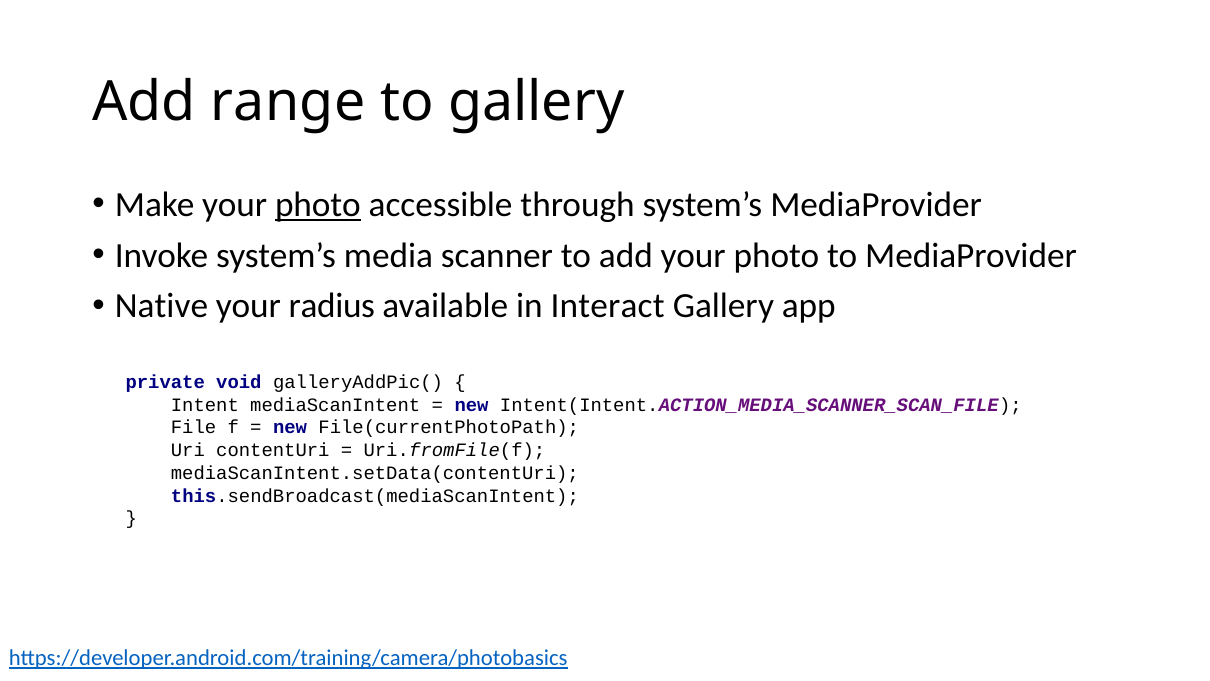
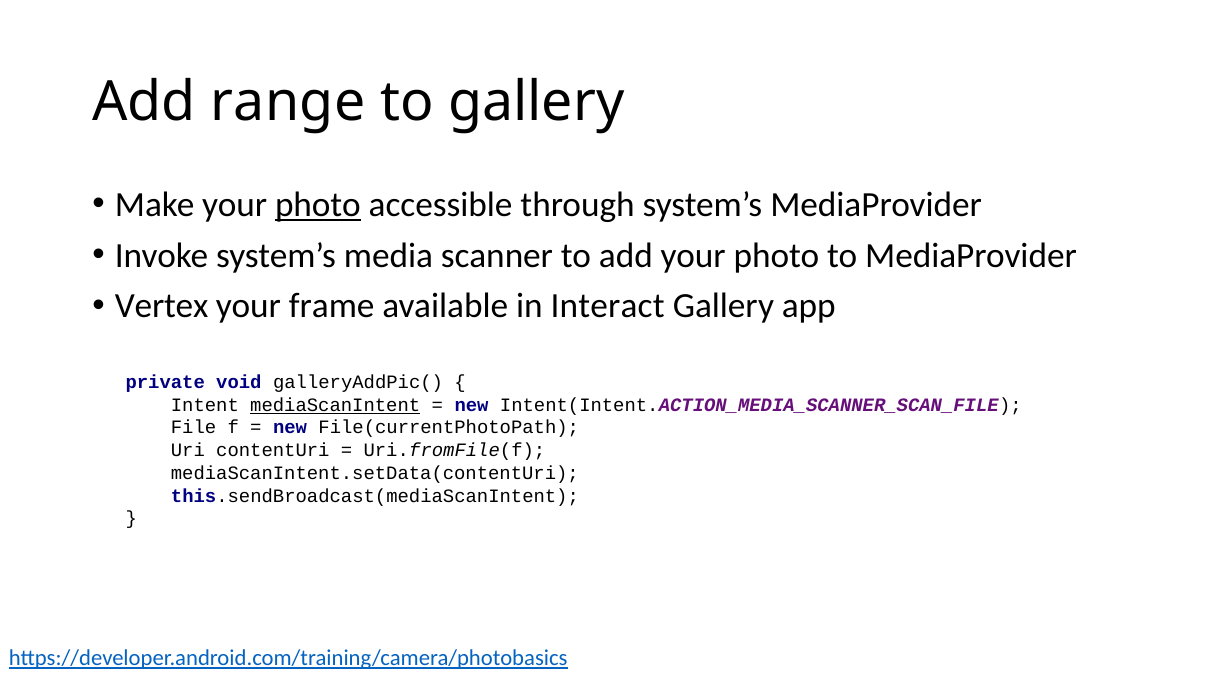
Native: Native -> Vertex
radius: radius -> frame
mediaScanIntent underline: none -> present
